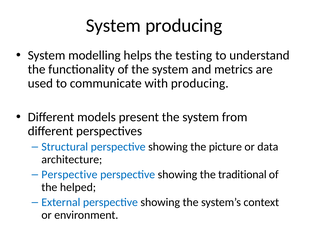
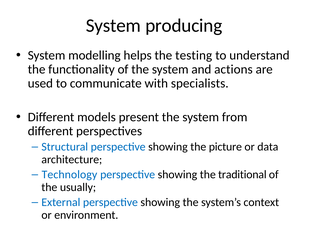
metrics: metrics -> actions
with producing: producing -> specialists
Perspective at (69, 175): Perspective -> Technology
helped: helped -> usually
